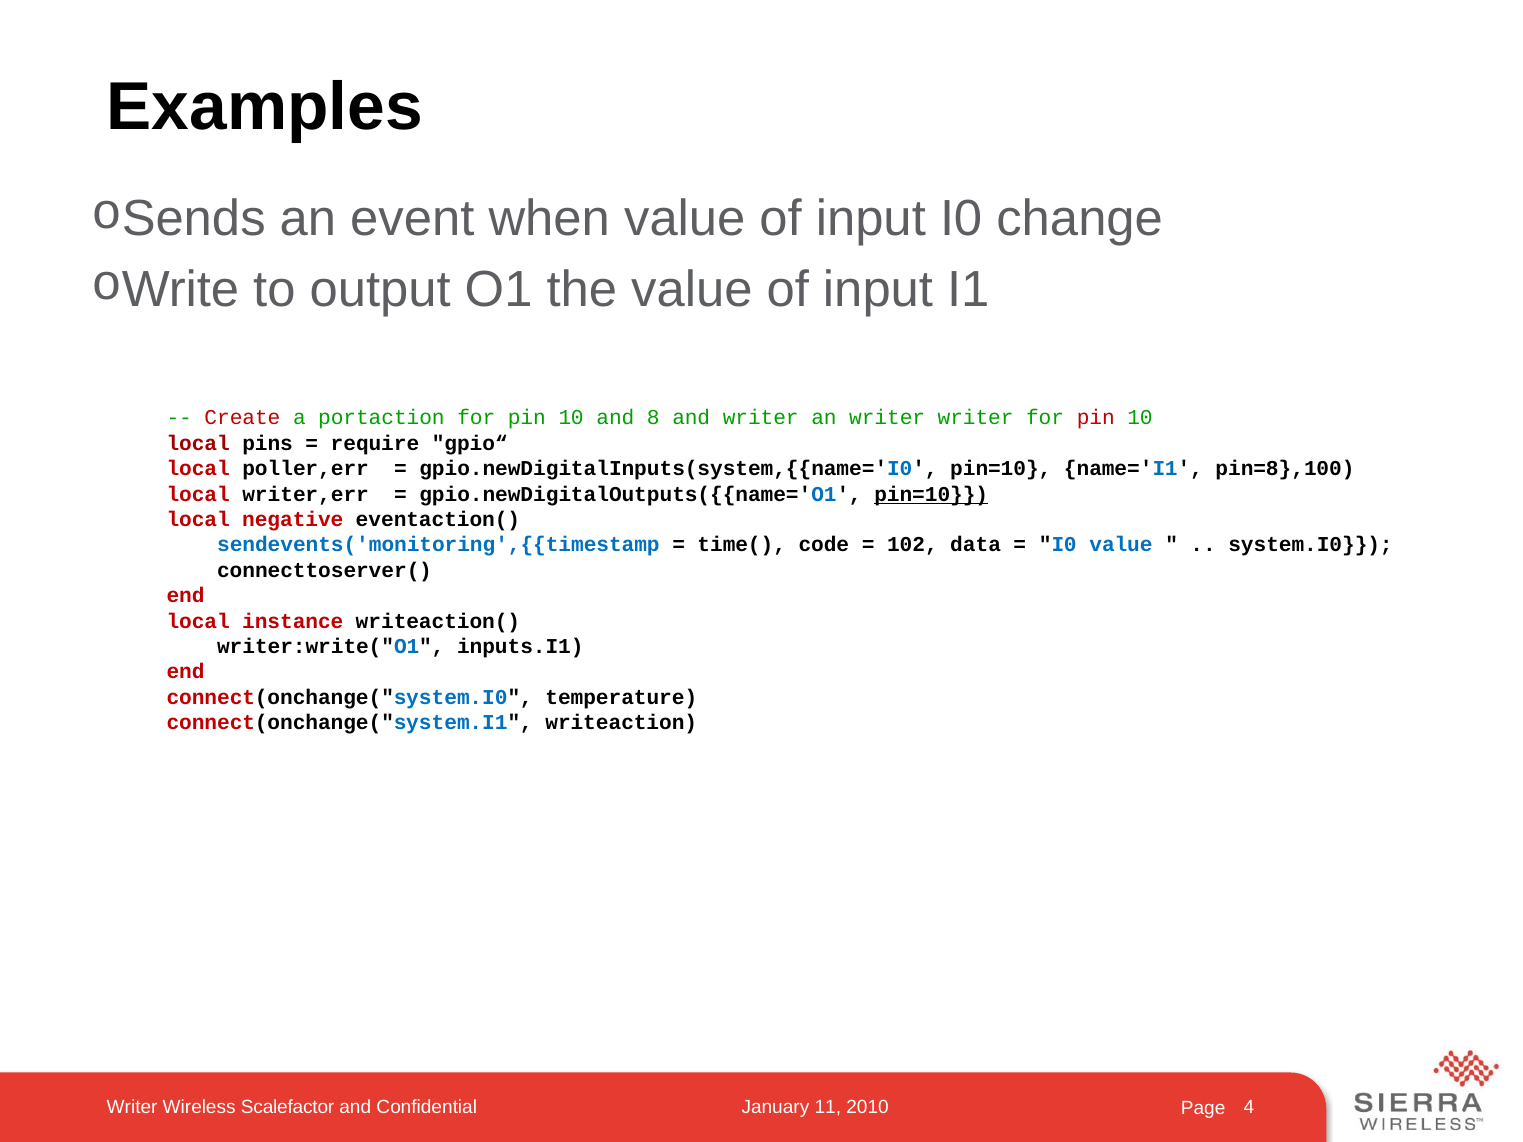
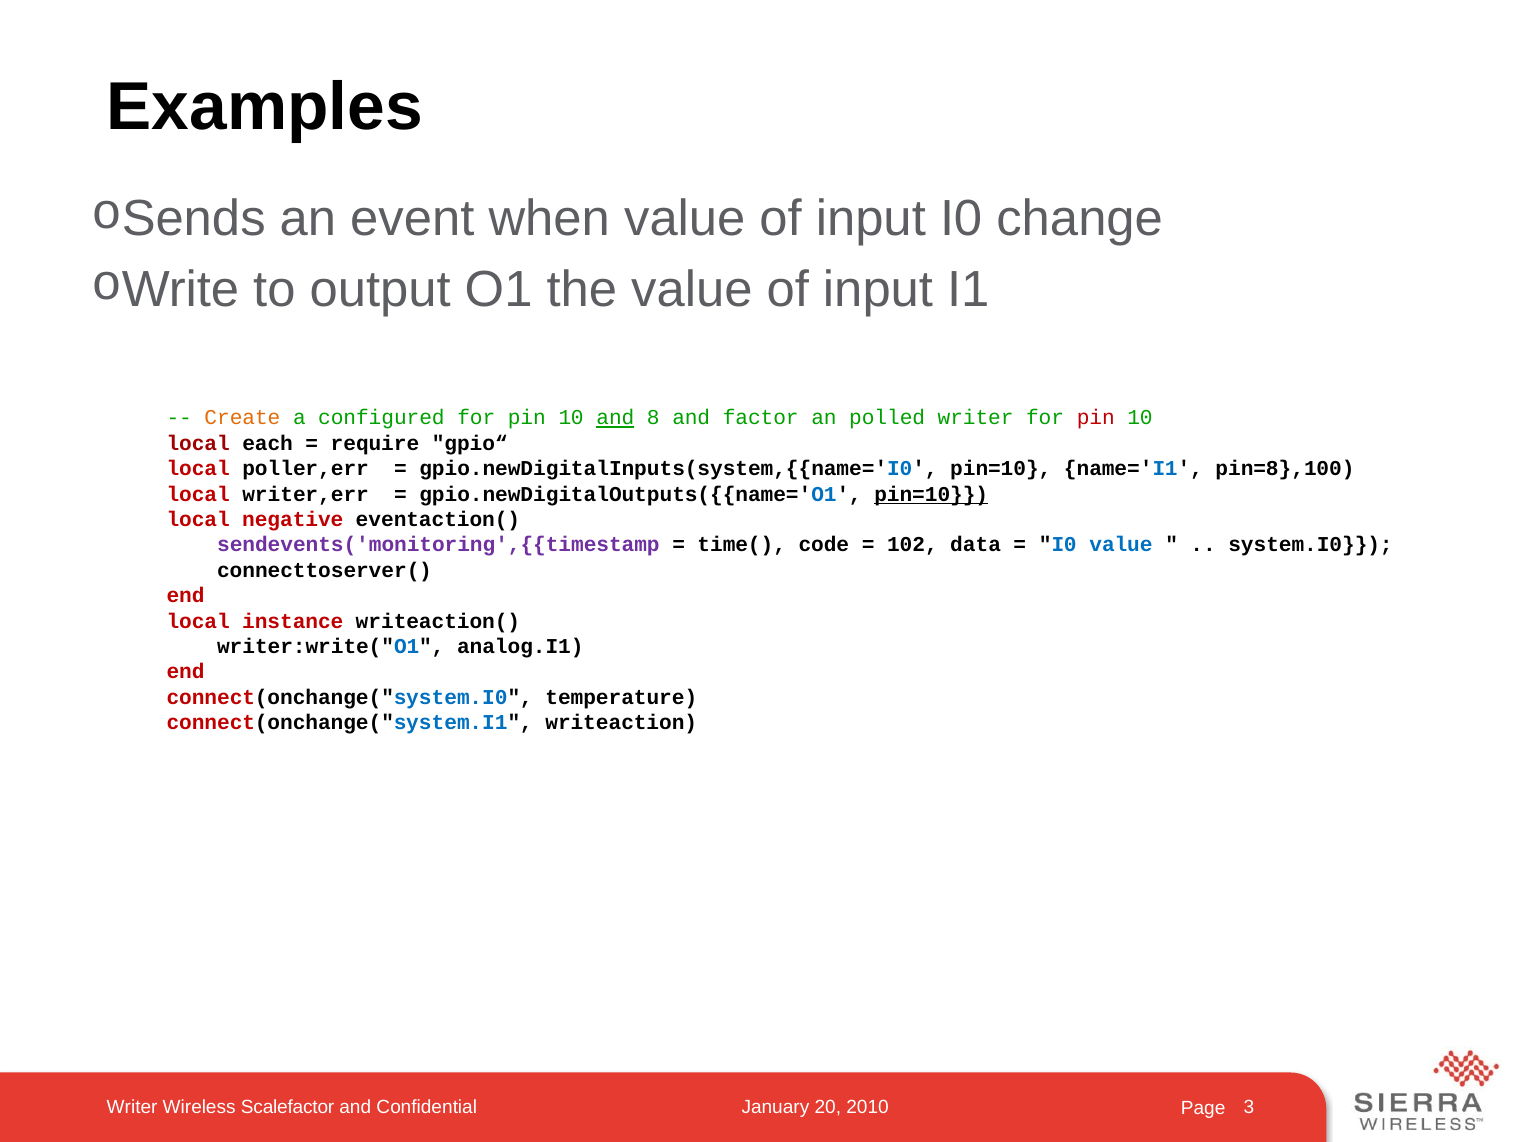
Create colour: red -> orange
portaction: portaction -> configured
and at (615, 418) underline: none -> present
and writer: writer -> factor
an writer: writer -> polled
pins: pins -> each
sendevents('monitoring',{{timestamp colour: blue -> purple
inputs.I1: inputs.I1 -> analog.I1
11: 11 -> 20
4: 4 -> 3
